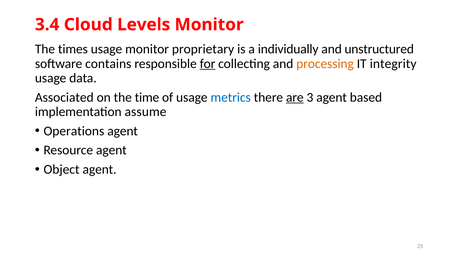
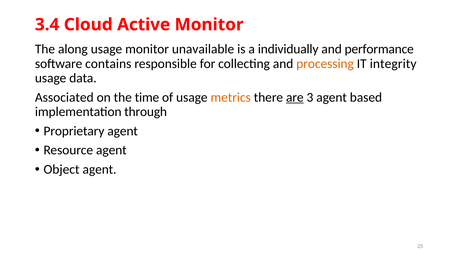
Levels: Levels -> Active
times: times -> along
proprietary: proprietary -> unavailable
unstructured: unstructured -> performance
for underline: present -> none
metrics colour: blue -> orange
assume: assume -> through
Operations: Operations -> Proprietary
